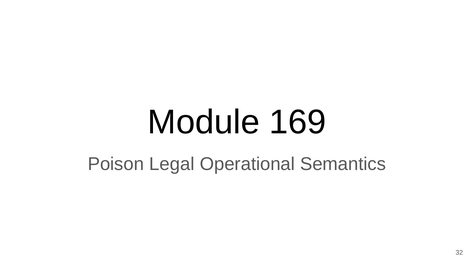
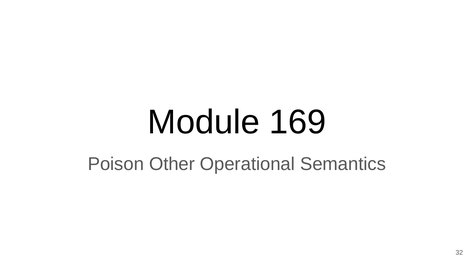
Legal: Legal -> Other
